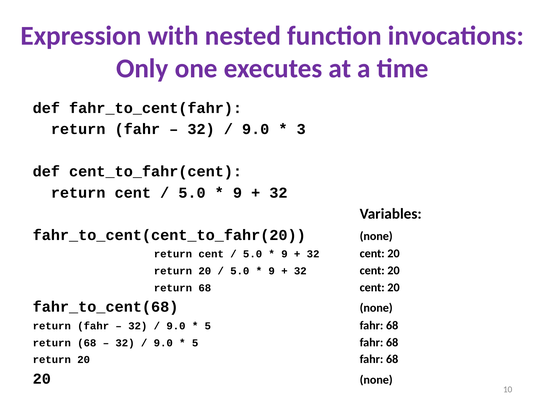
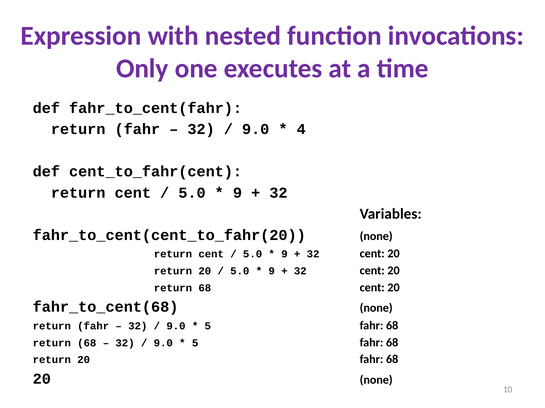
3: 3 -> 4
